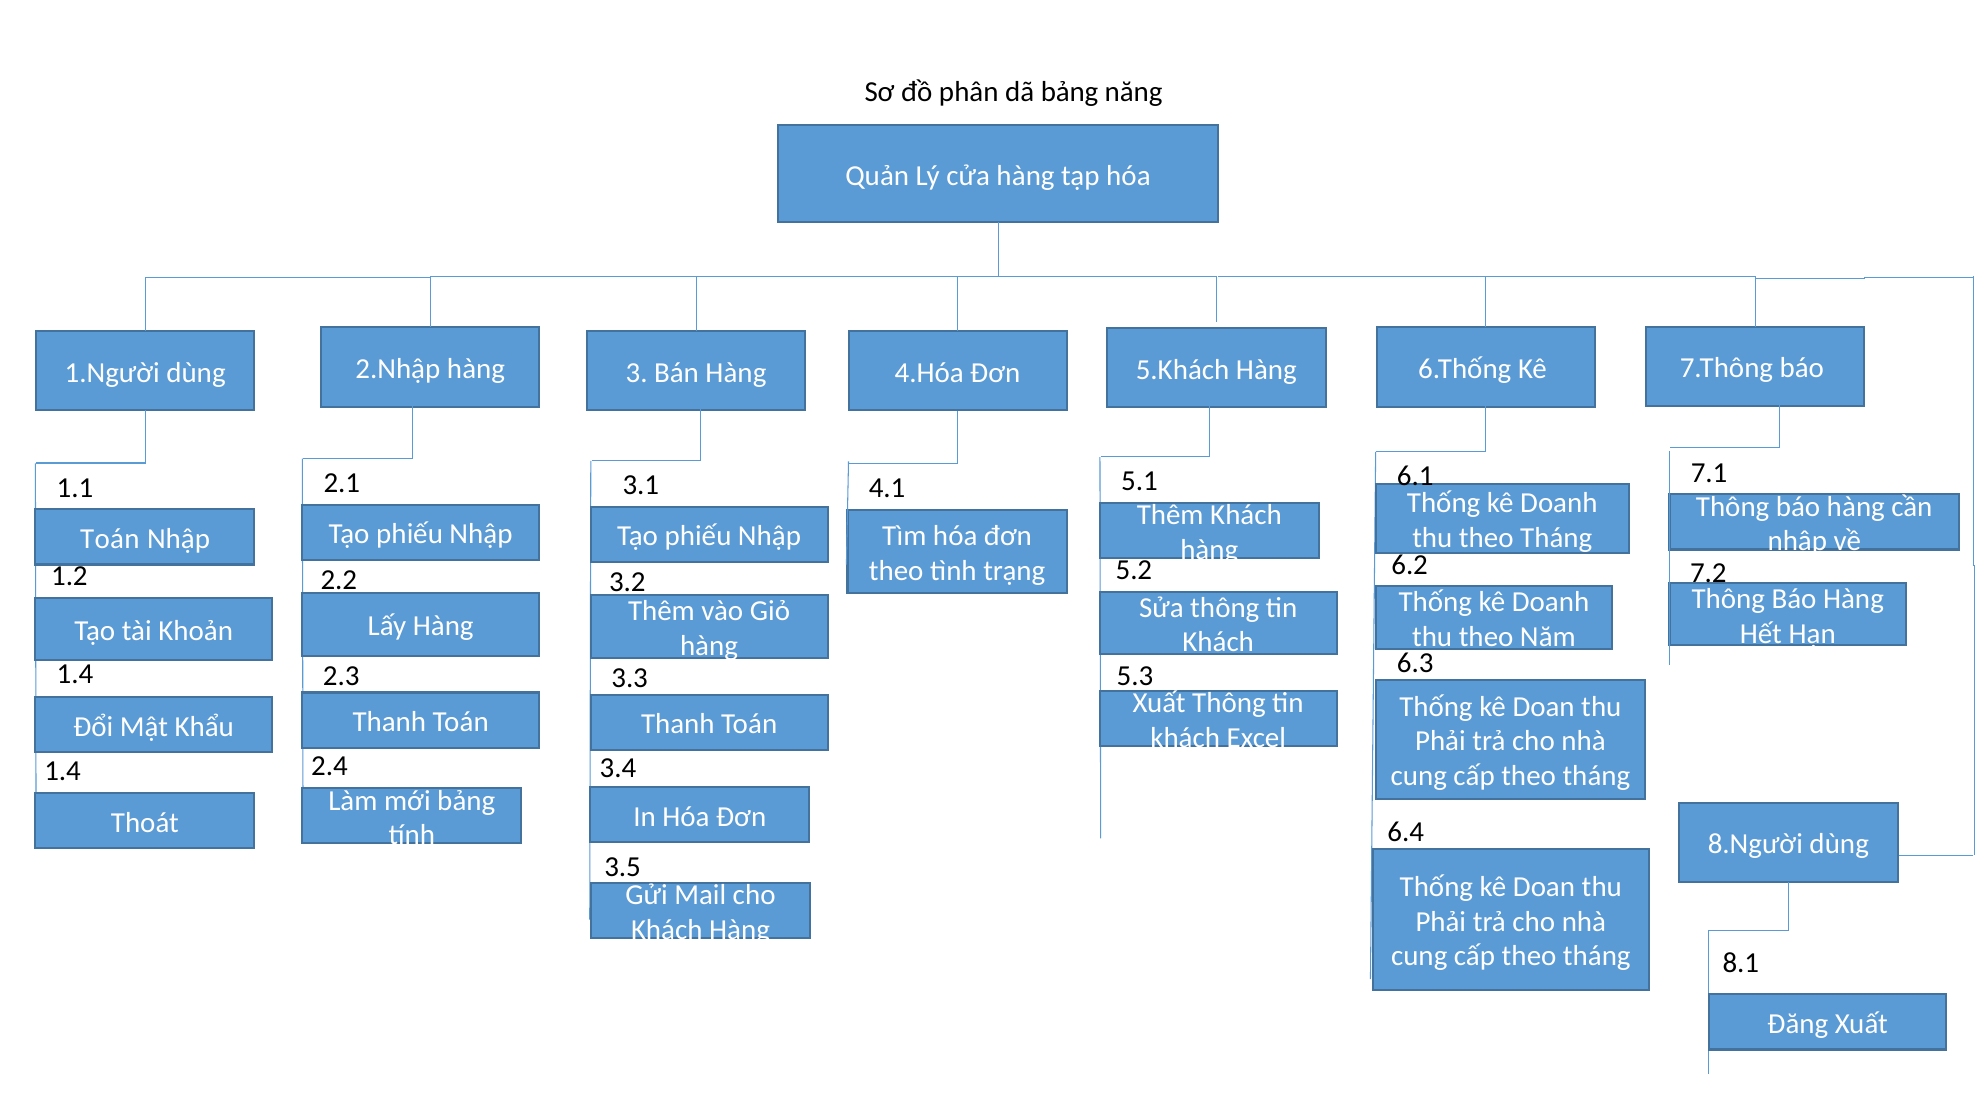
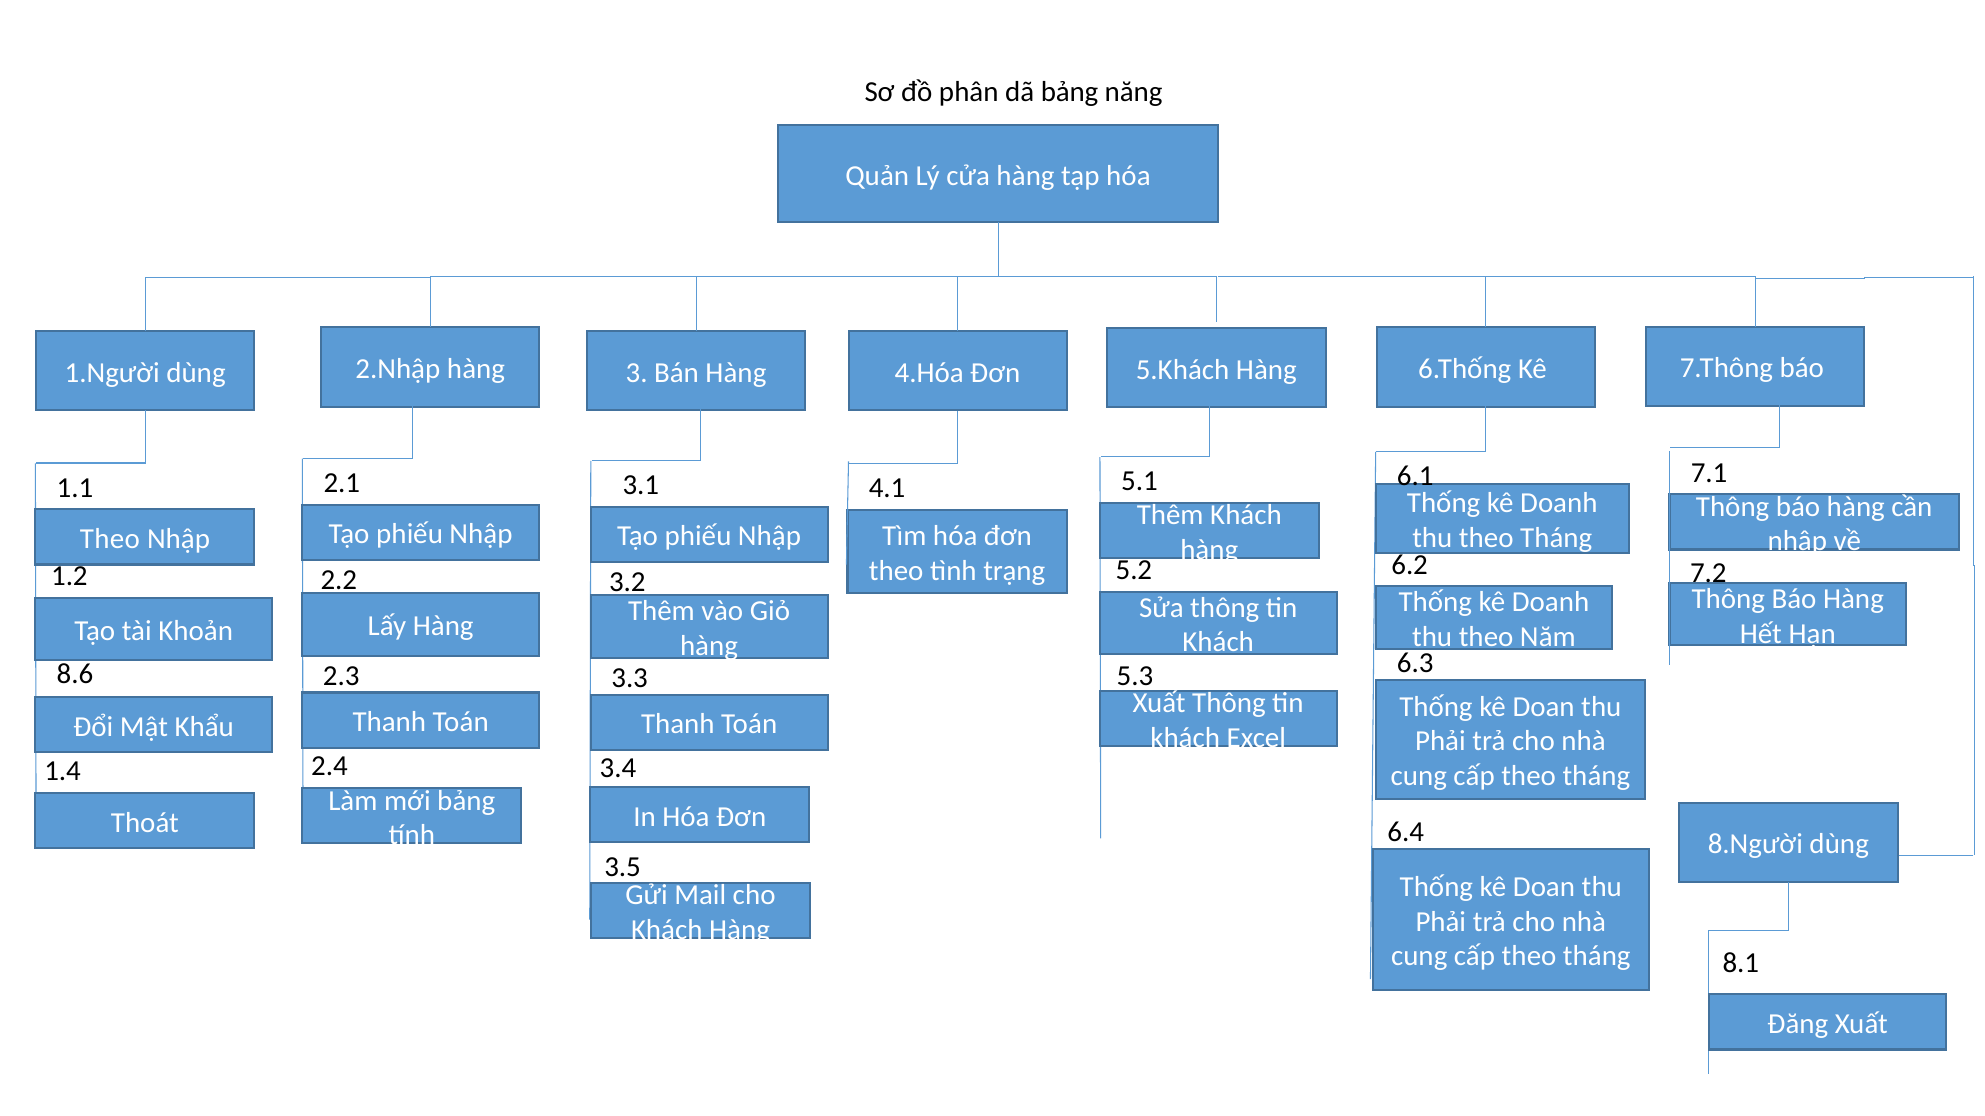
Toán at (110, 539): Toán -> Theo
1.4 at (75, 675): 1.4 -> 8.6
